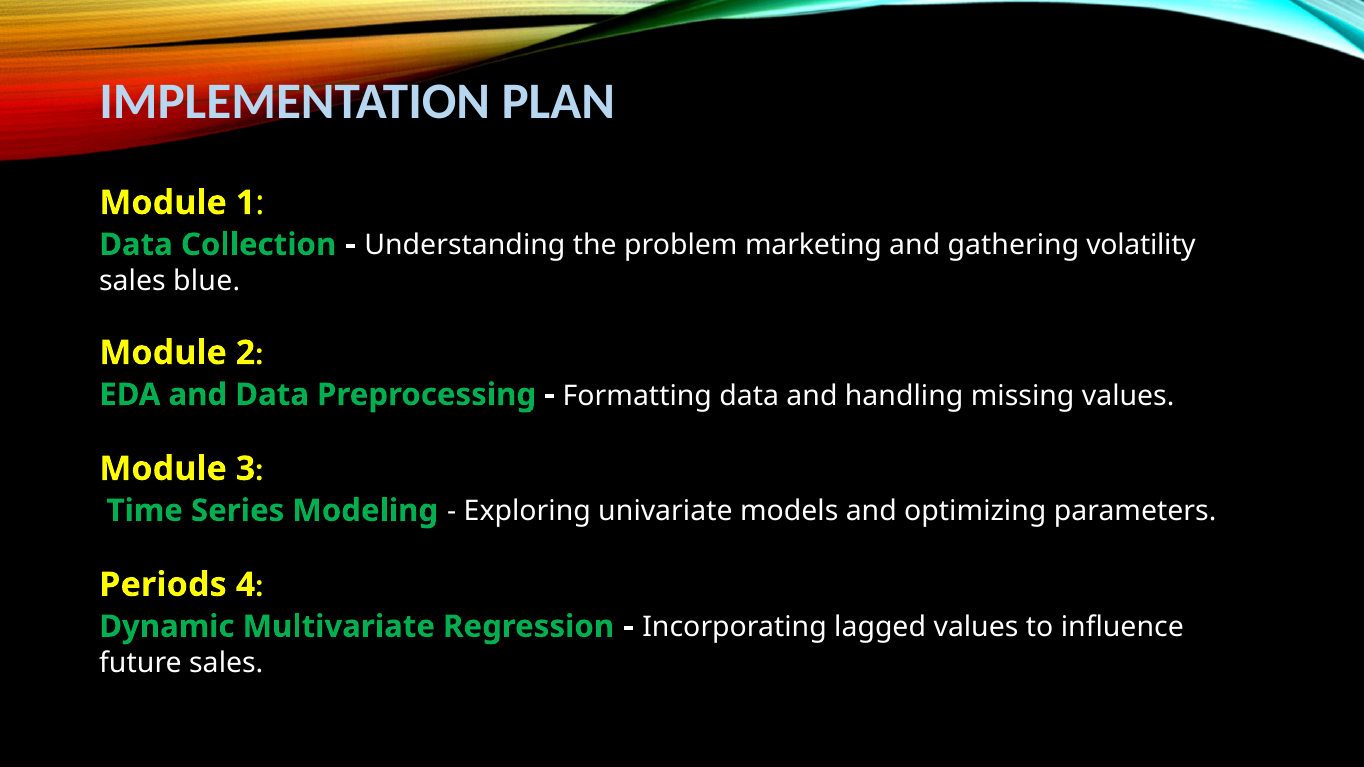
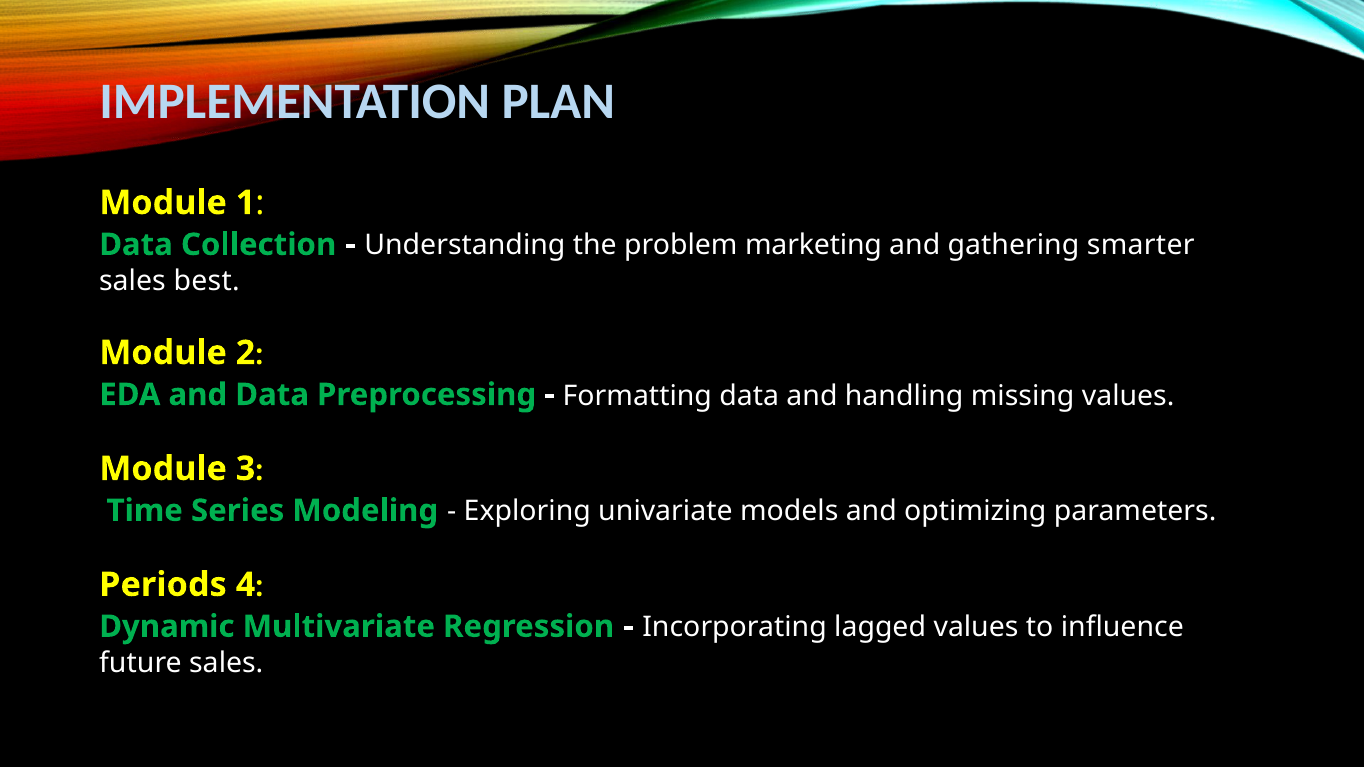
volatility: volatility -> smarter
blue: blue -> best
